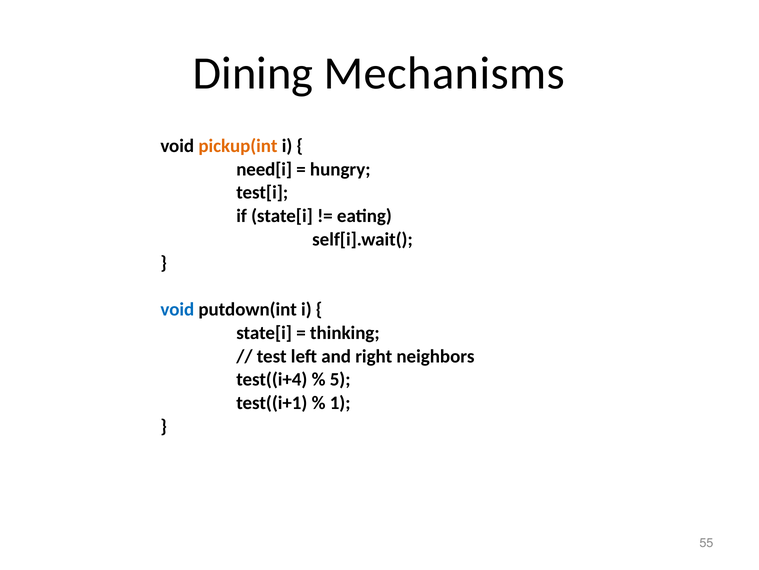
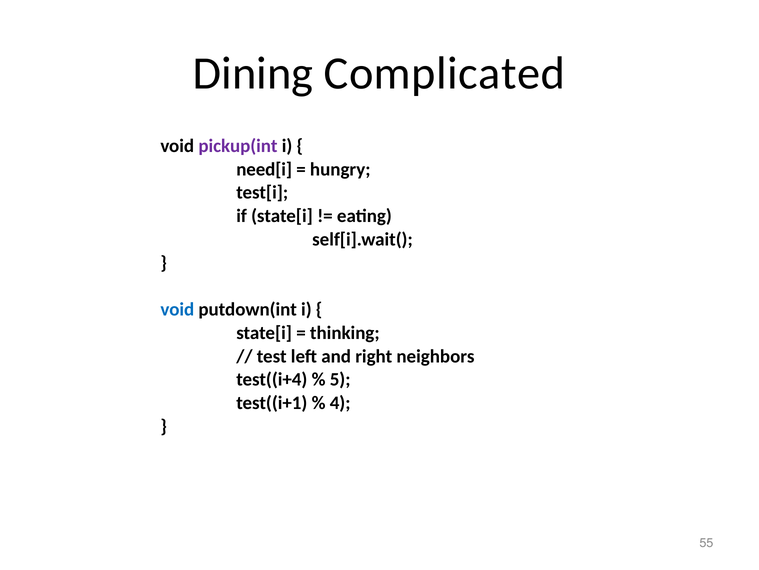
Mechanisms: Mechanisms -> Complicated
pickup(int colour: orange -> purple
1: 1 -> 4
